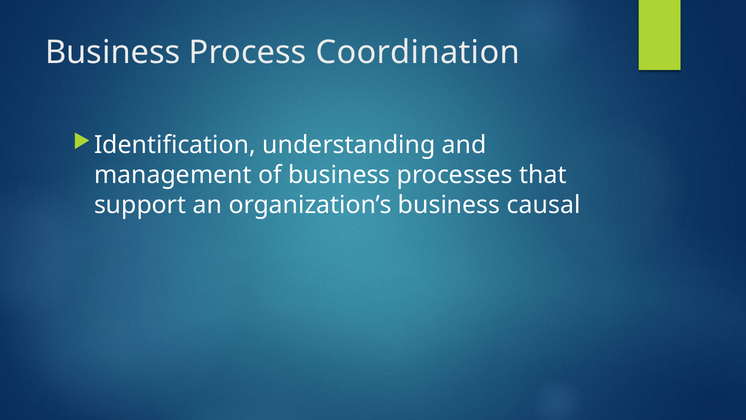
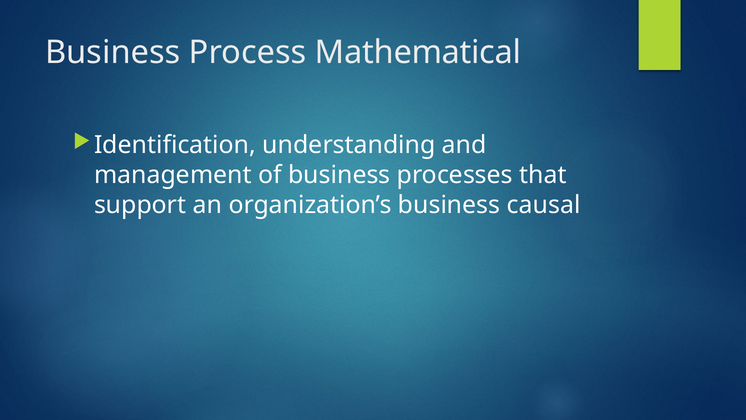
Coordination: Coordination -> Mathematical
